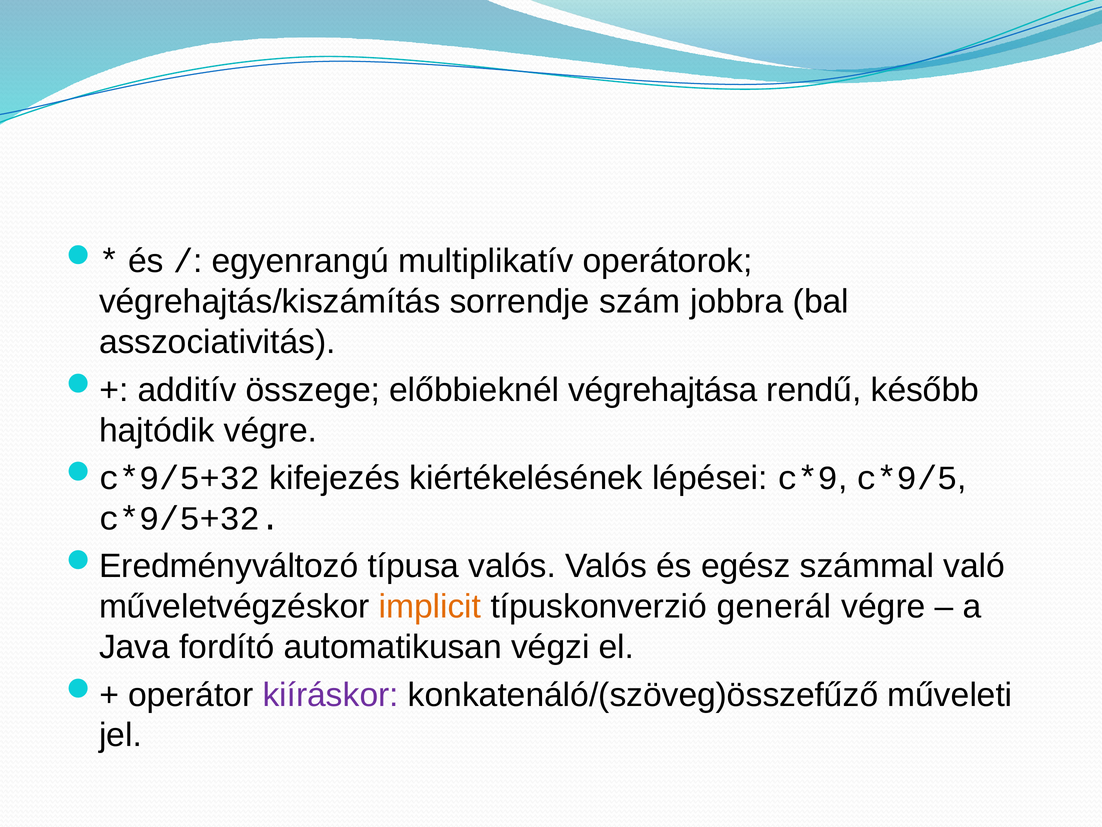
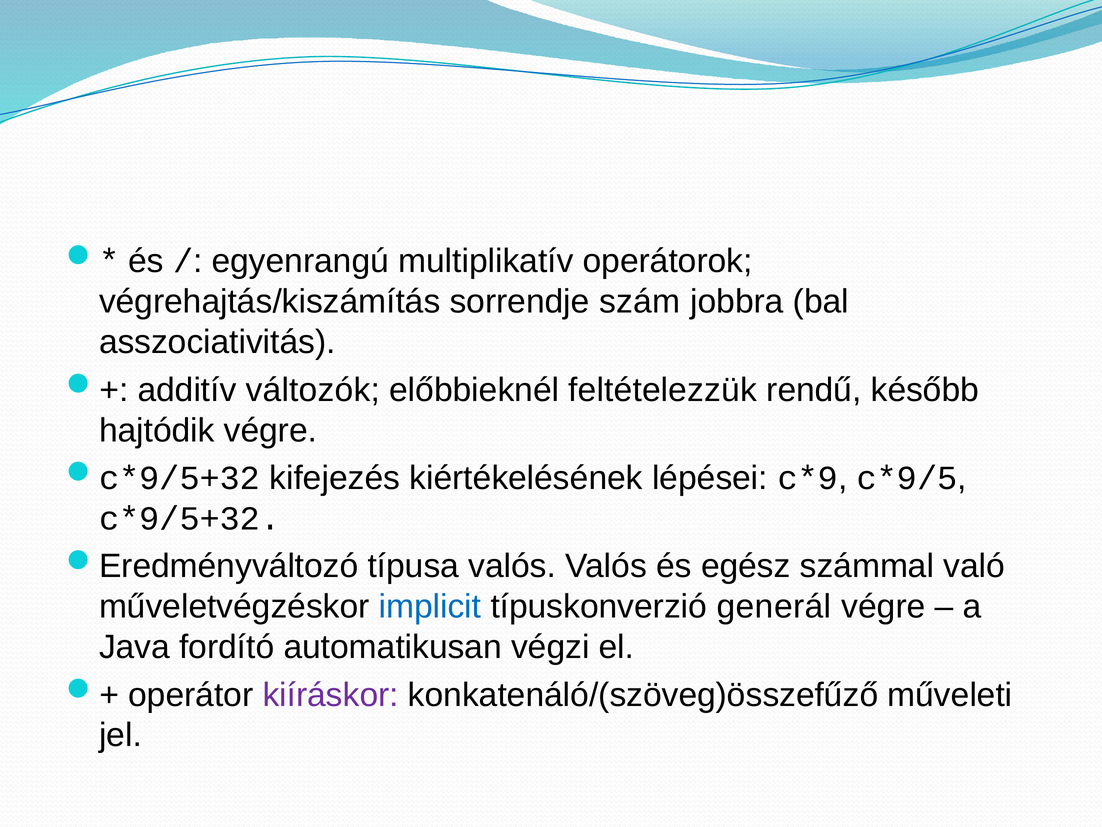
összege: összege -> változók
végrehajtása: végrehajtása -> feltételezzük
implicit colour: orange -> blue
